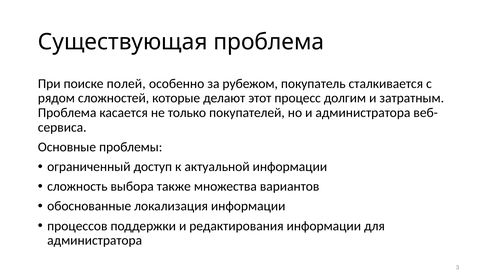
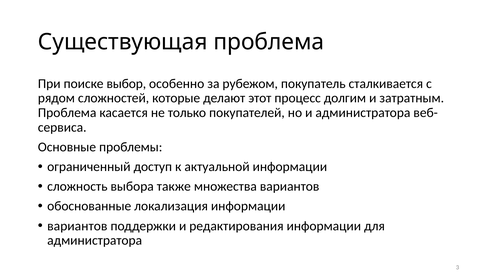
полей: полей -> выбор
процессов at (77, 226): процессов -> вариантов
